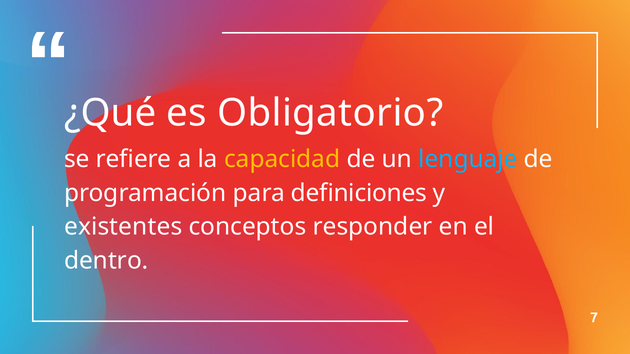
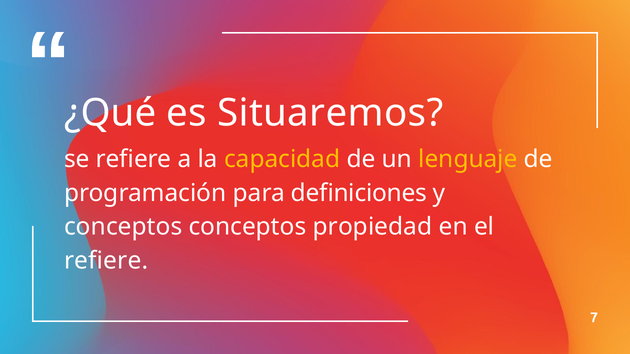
Obligatorio: Obligatorio -> Situaremos
lenguaje colour: light blue -> yellow
existentes at (123, 227): existentes -> conceptos
responder: responder -> propiedad
dentro at (106, 261): dentro -> refiere
